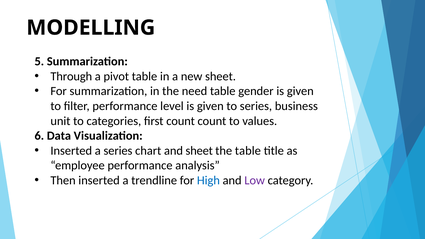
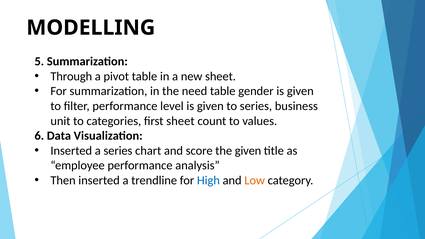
first count: count -> sheet
and sheet: sheet -> score
the table: table -> given
Low colour: purple -> orange
